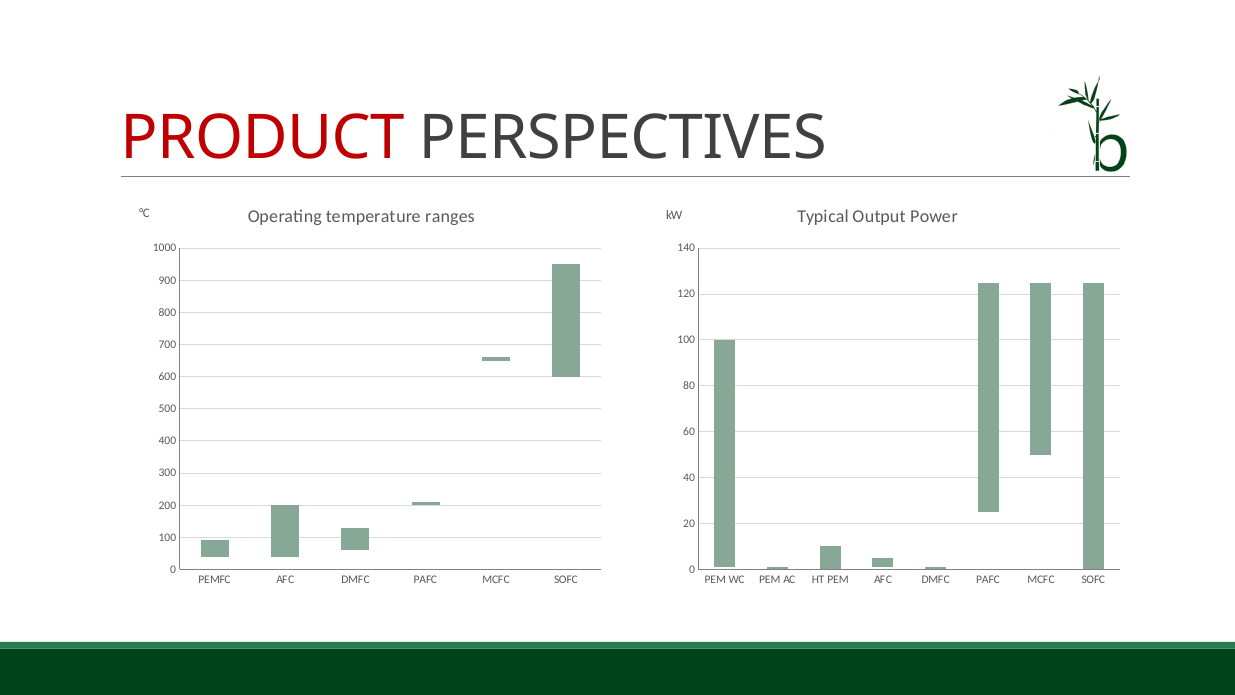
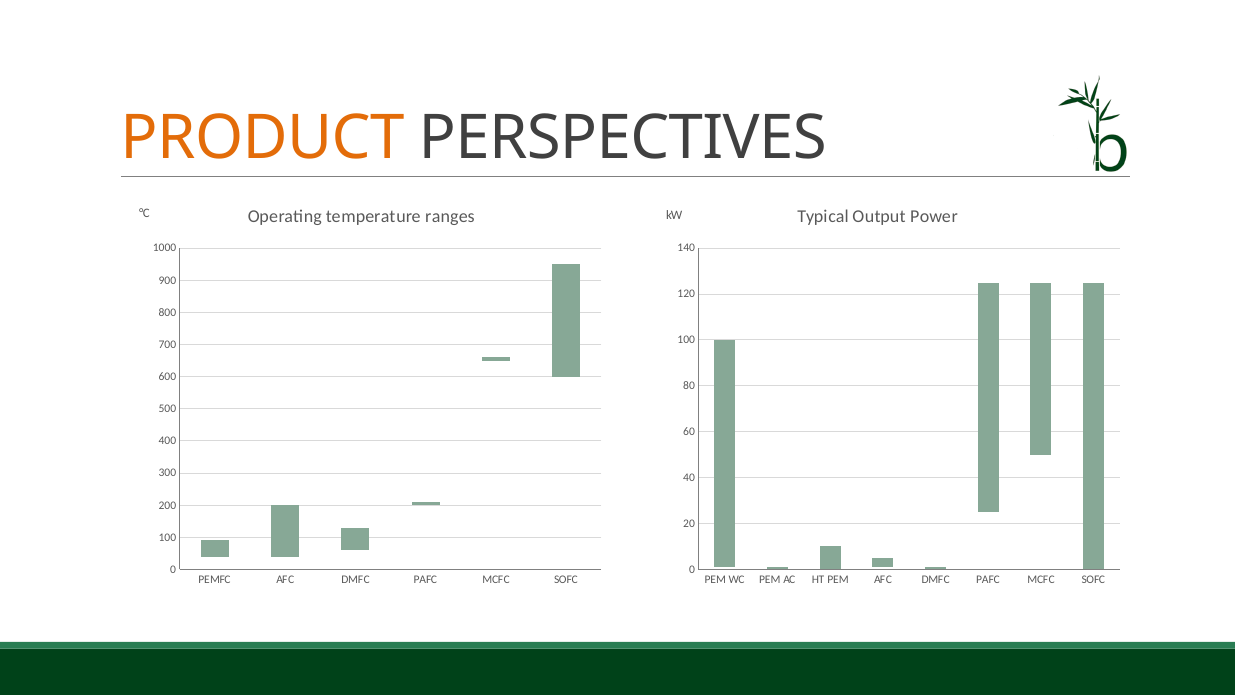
PRODUCT colour: red -> orange
